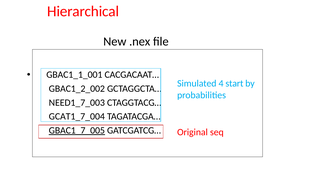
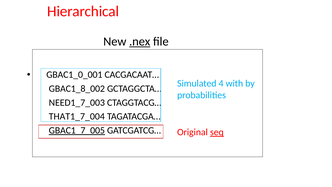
.nex underline: none -> present
GBAC1_1_001: GBAC1_1_001 -> GBAC1_0_001
start: start -> with
GBAC1_2_002: GBAC1_2_002 -> GBAC1_8_002
GCAT1_7_004: GCAT1_7_004 -> THAT1_7_004
seq underline: none -> present
